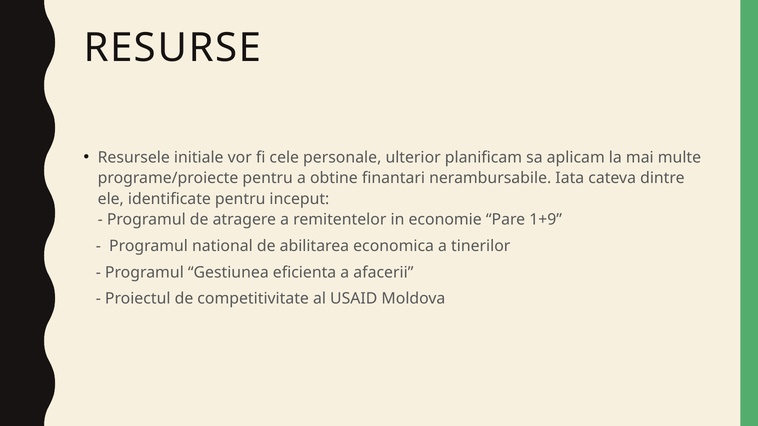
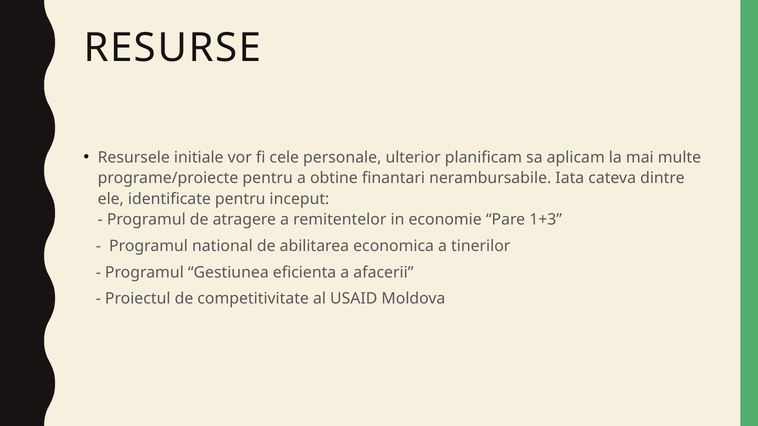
1+9: 1+9 -> 1+3
